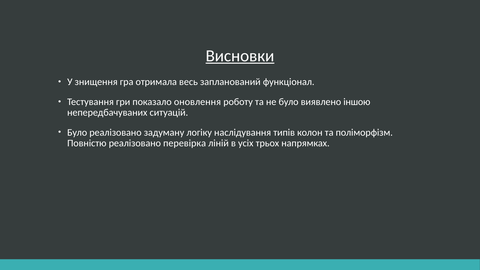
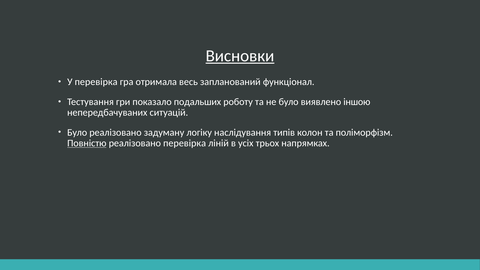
У знищення: знищення -> перевірка
оновлення: оновлення -> подальших
Повністю underline: none -> present
